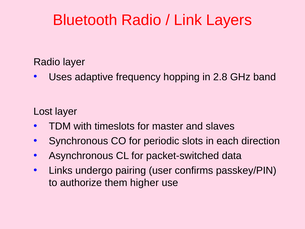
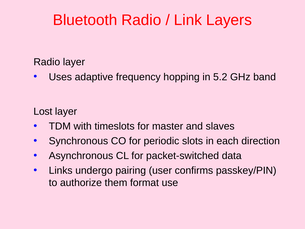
2.8: 2.8 -> 5.2
higher: higher -> format
